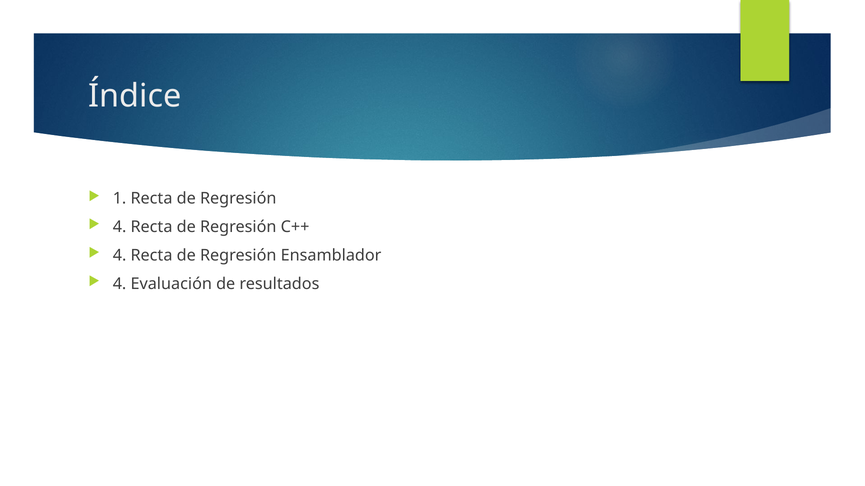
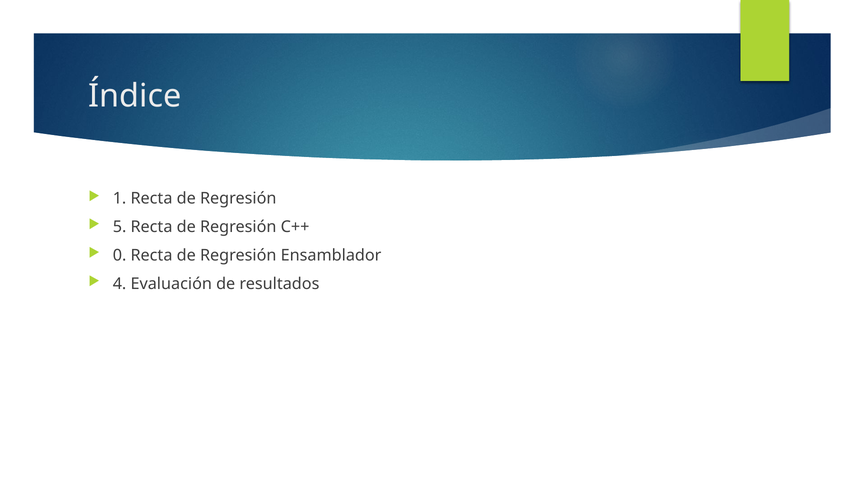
4 at (120, 227): 4 -> 5
4 at (120, 256): 4 -> 0
